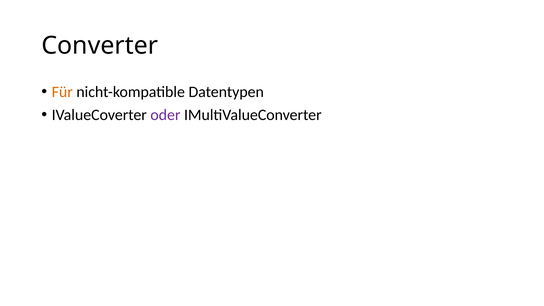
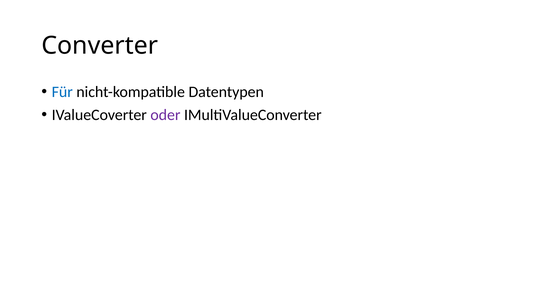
Für colour: orange -> blue
